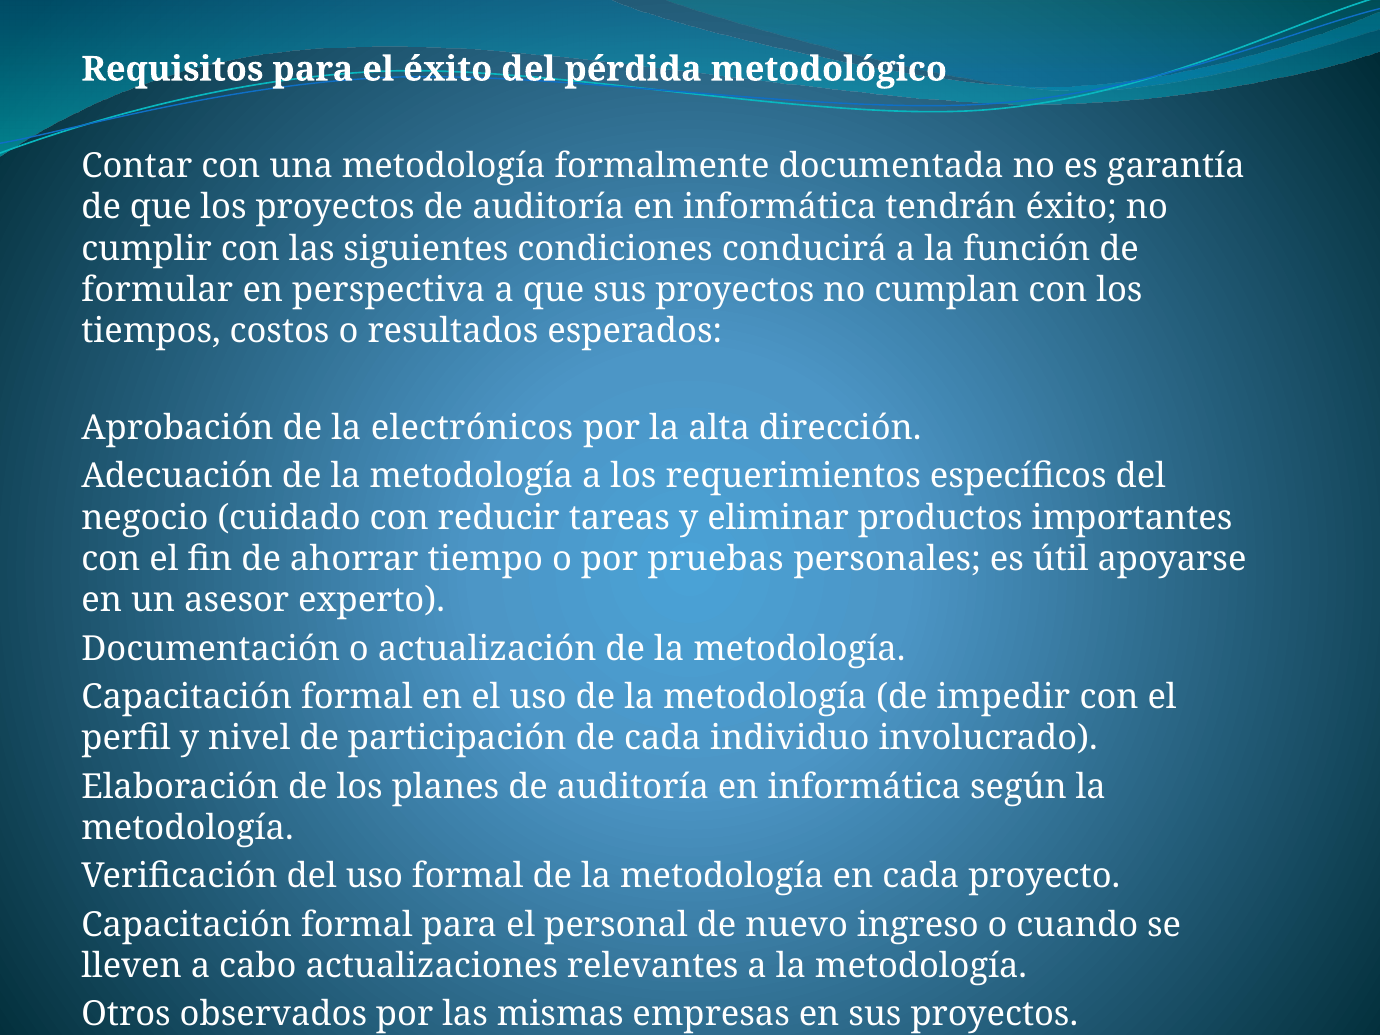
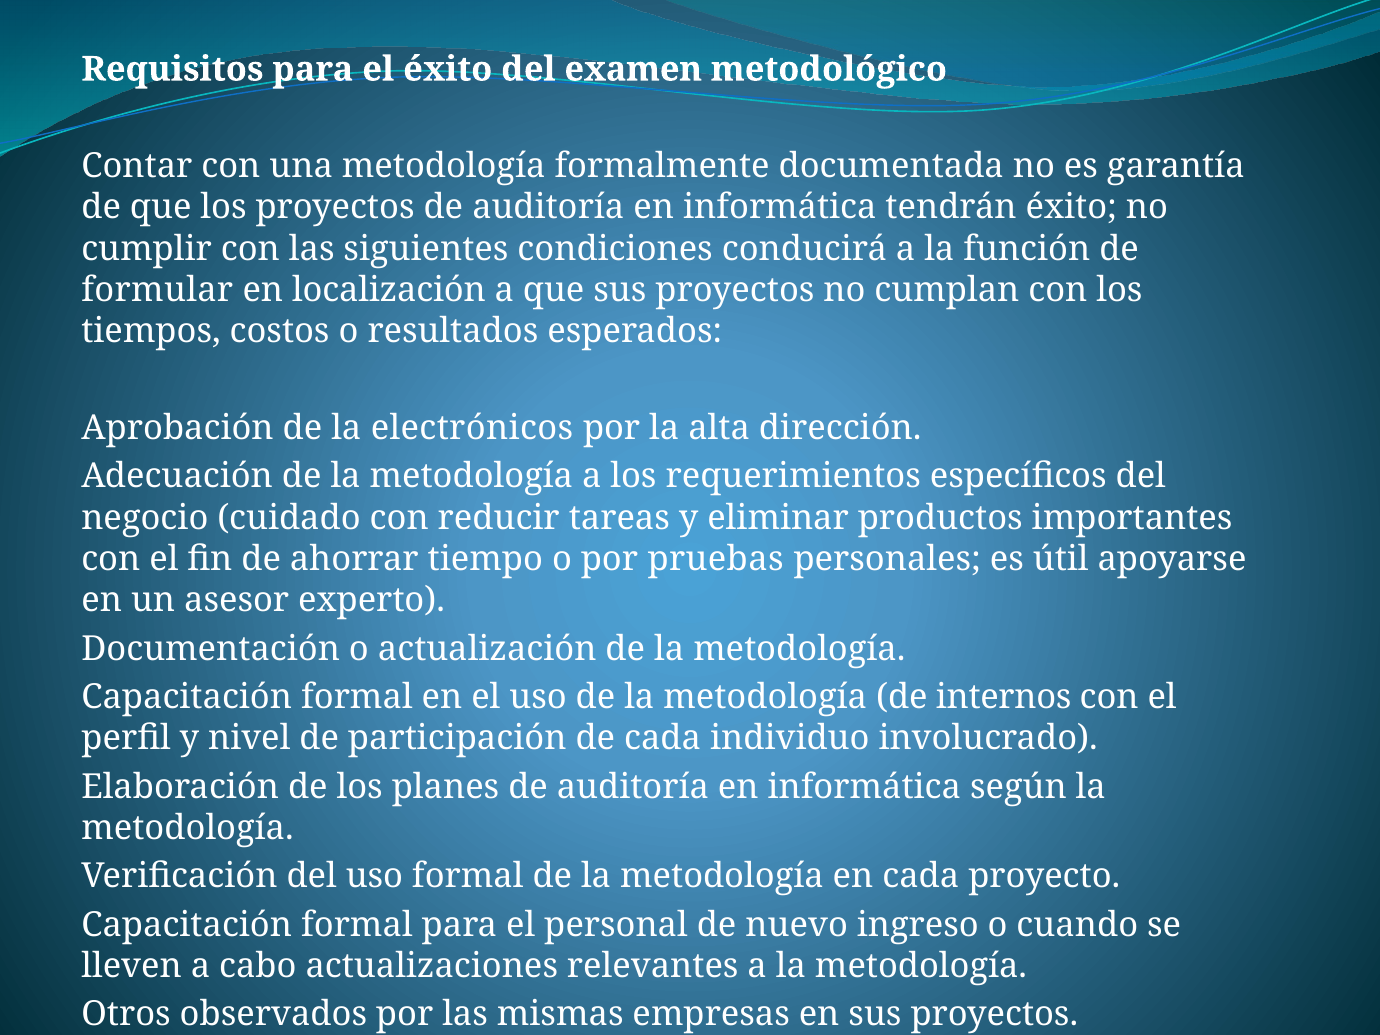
pérdida: pérdida -> examen
perspectiva: perspectiva -> localización
impedir: impedir -> internos
